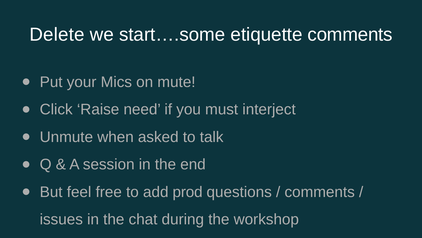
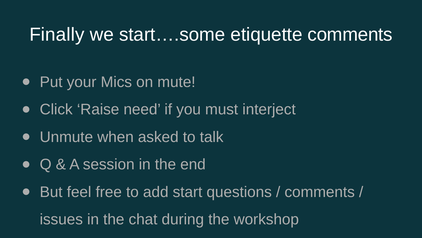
Delete: Delete -> Finally
prod: prod -> start
